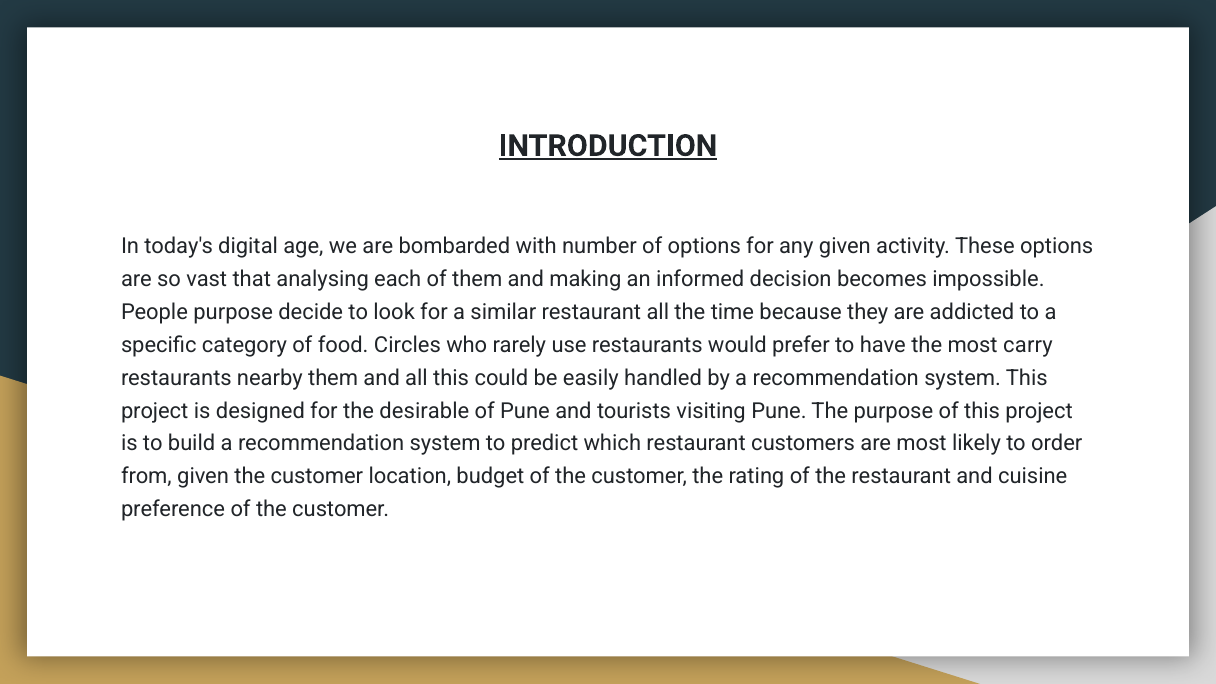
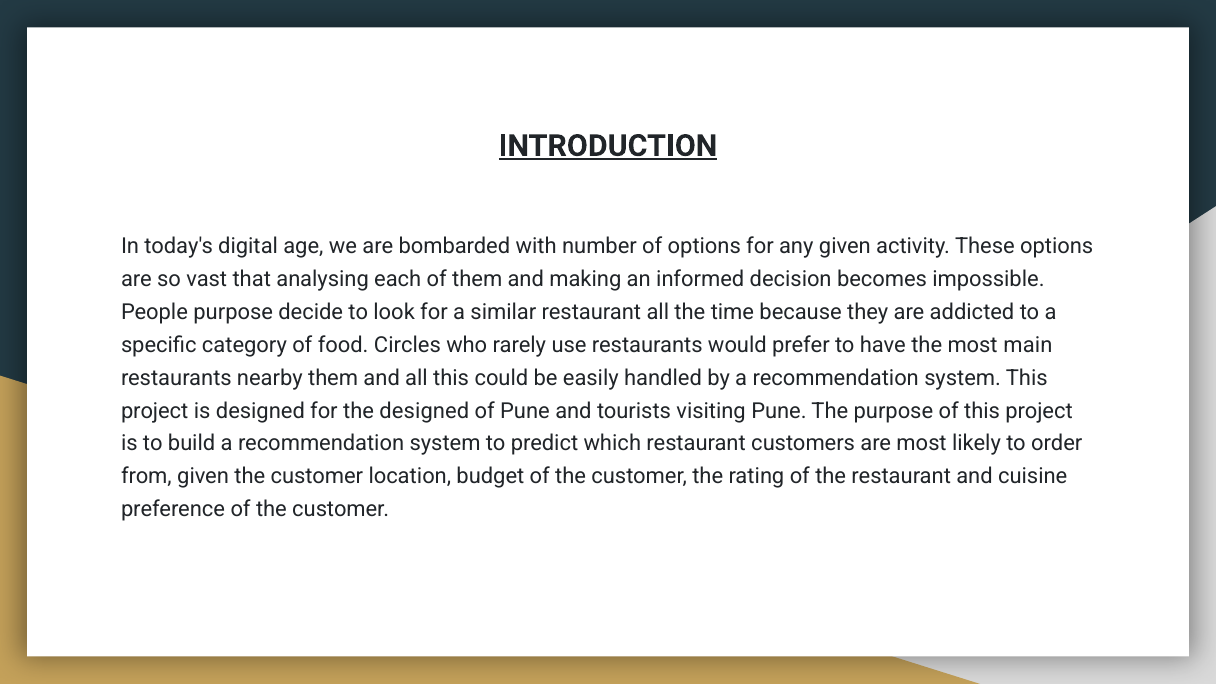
carry: carry -> main
the desirable: desirable -> designed
